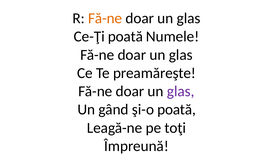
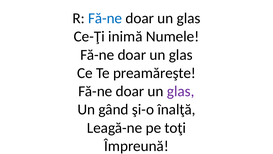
Fă-ne at (105, 18) colour: orange -> blue
Ce-Ţi poată: poată -> inimă
şi-o poată: poată -> înalţă
